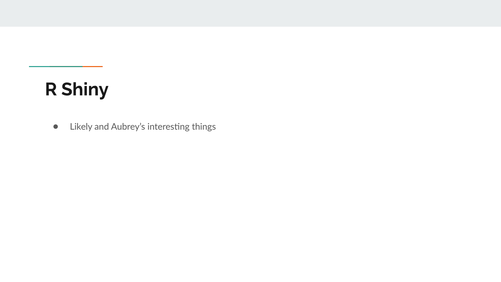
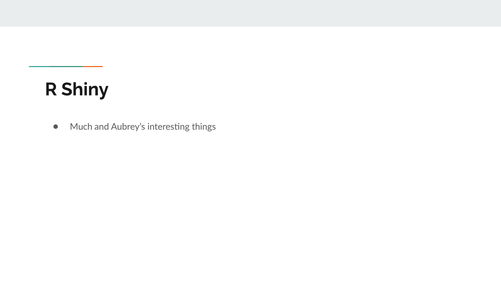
Likely: Likely -> Much
